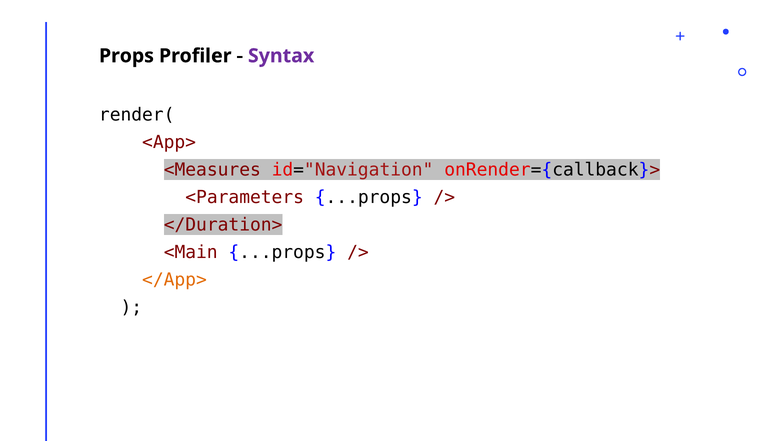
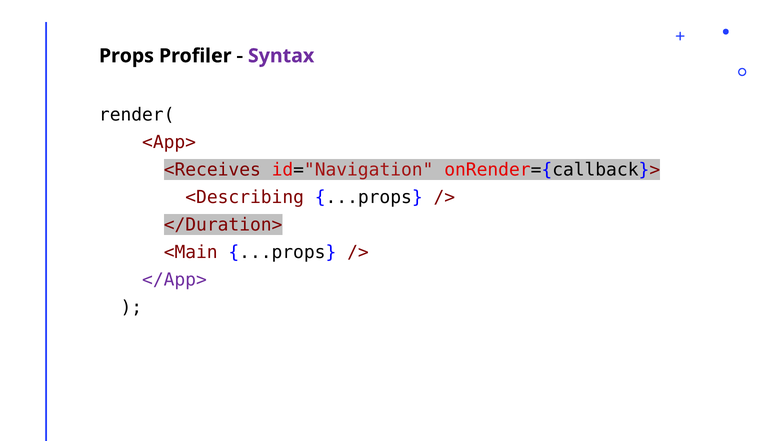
<Measures: <Measures -> <Receives
<Parameters: <Parameters -> <Describing
</App> colour: orange -> purple
